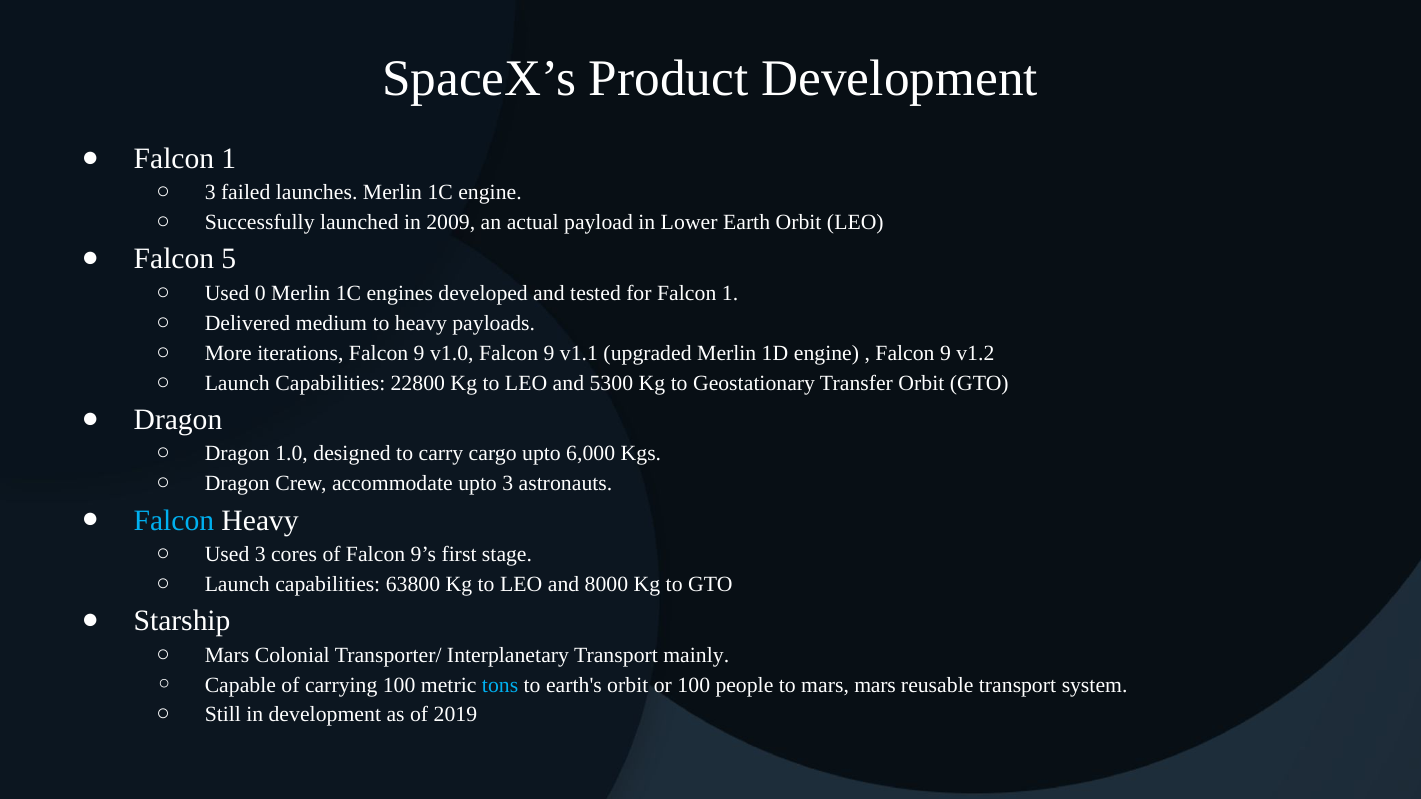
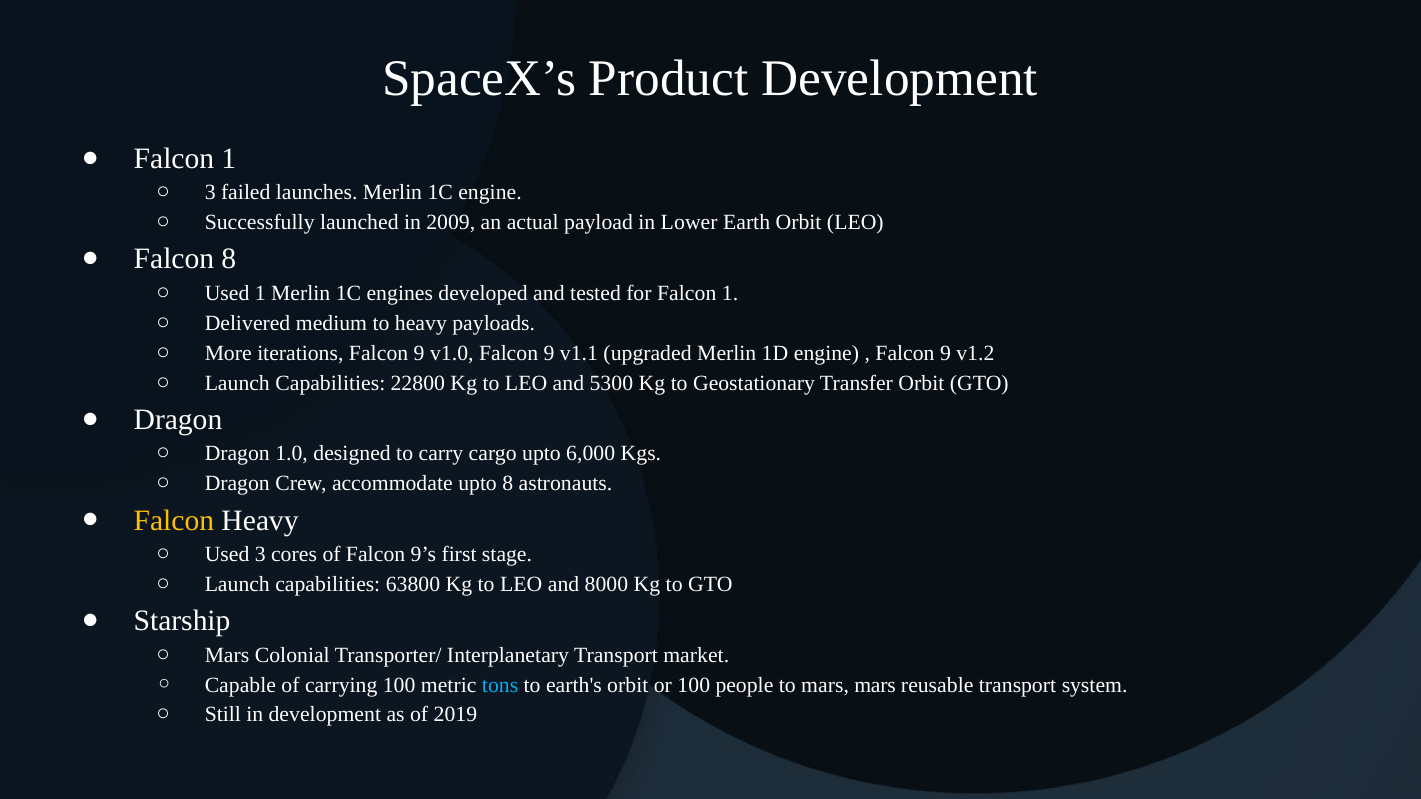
Falcon 5: 5 -> 8
Used 0: 0 -> 1
upto 3: 3 -> 8
Falcon at (174, 520) colour: light blue -> yellow
mainly: mainly -> market
